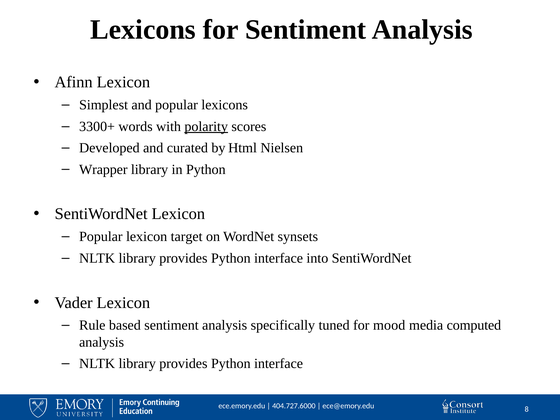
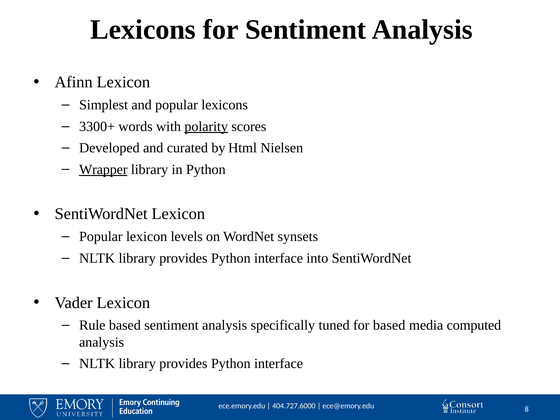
Wrapper underline: none -> present
target: target -> levels
for mood: mood -> based
